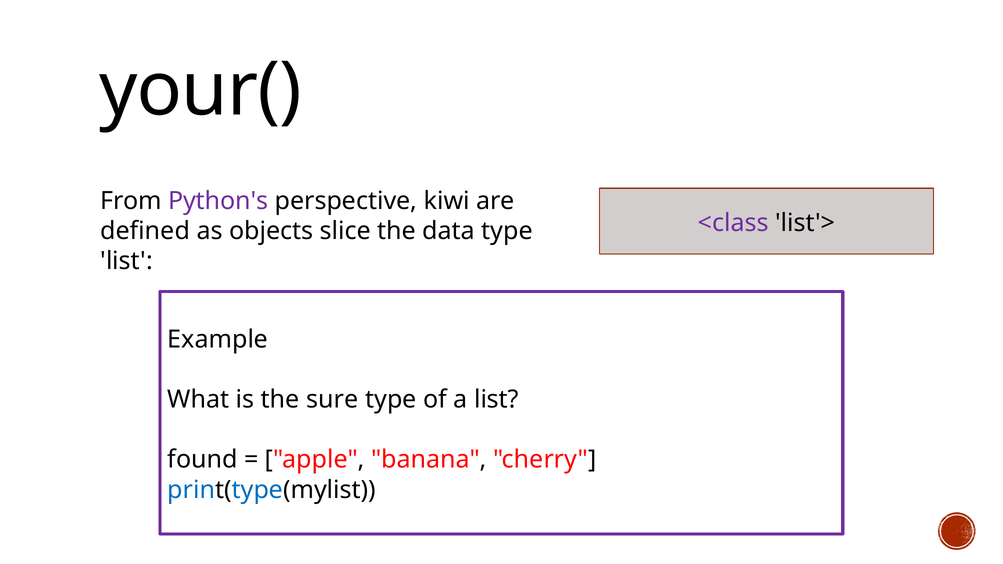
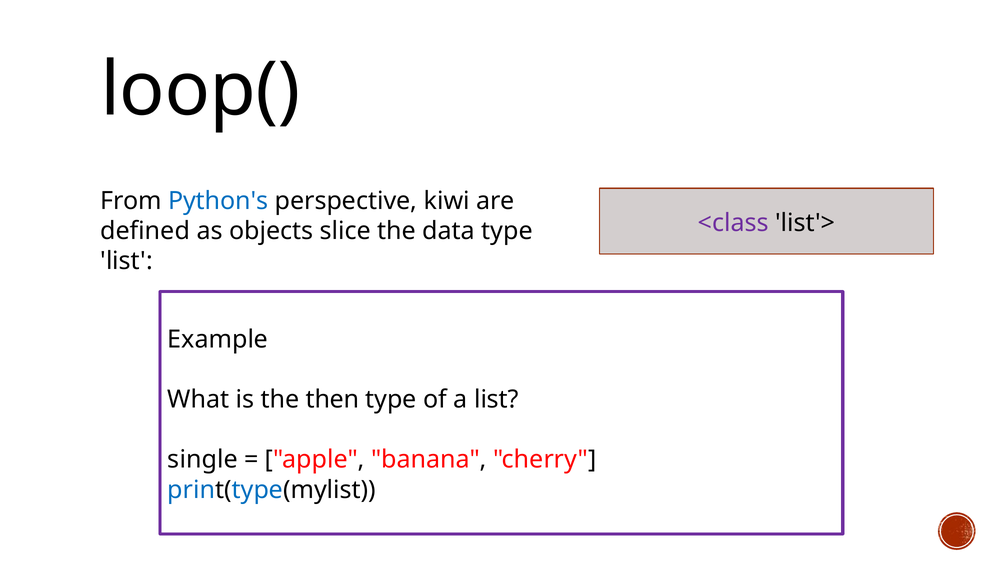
your(: your( -> loop(
Python's colour: purple -> blue
sure: sure -> then
found: found -> single
